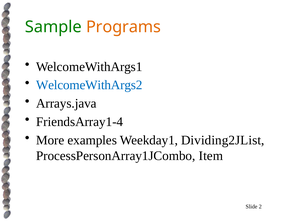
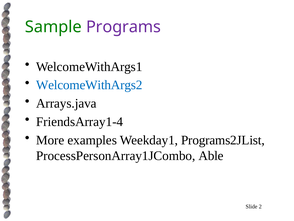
Programs colour: orange -> purple
Dividing2JList: Dividing2JList -> Programs2JList
Item: Item -> Able
